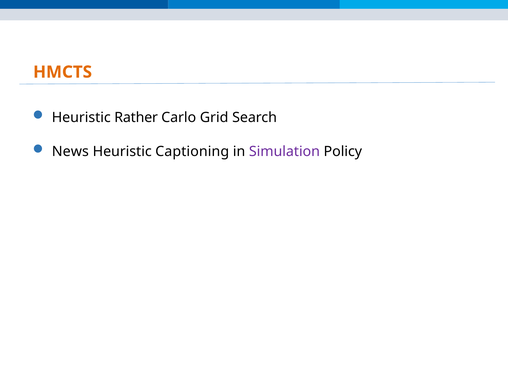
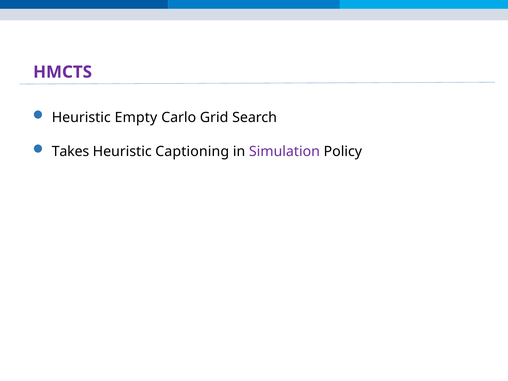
HMCTS colour: orange -> purple
Rather: Rather -> Empty
News: News -> Takes
